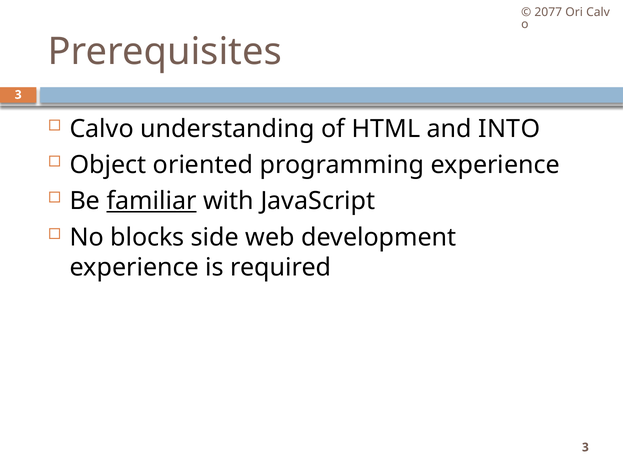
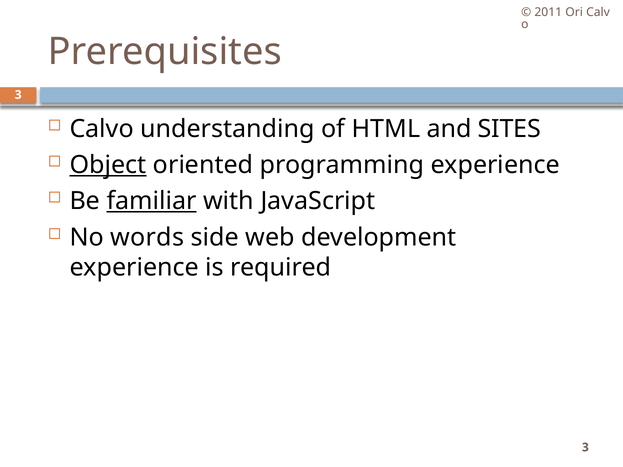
2077: 2077 -> 2011
INTO: INTO -> SITES
Object underline: none -> present
blocks: blocks -> words
